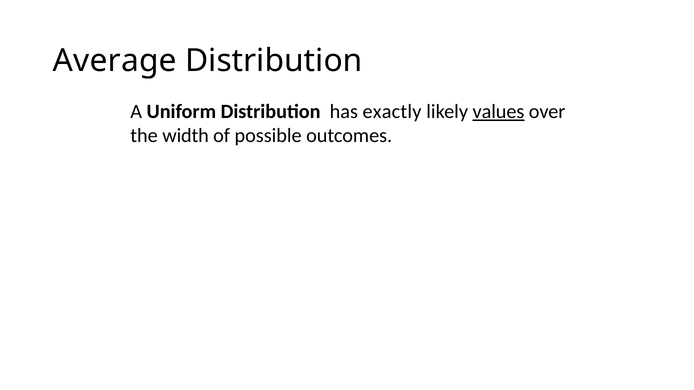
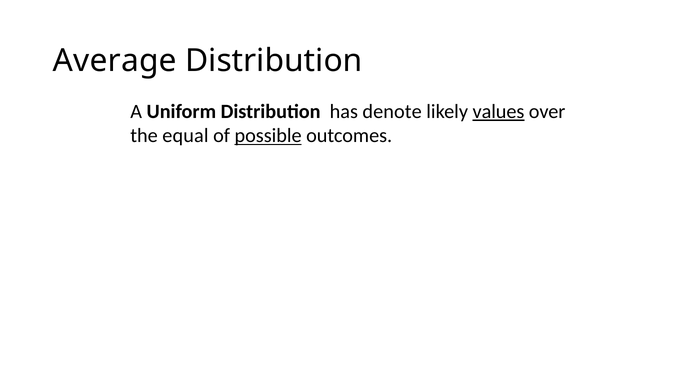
exactly: exactly -> denote
width: width -> equal
possible underline: none -> present
